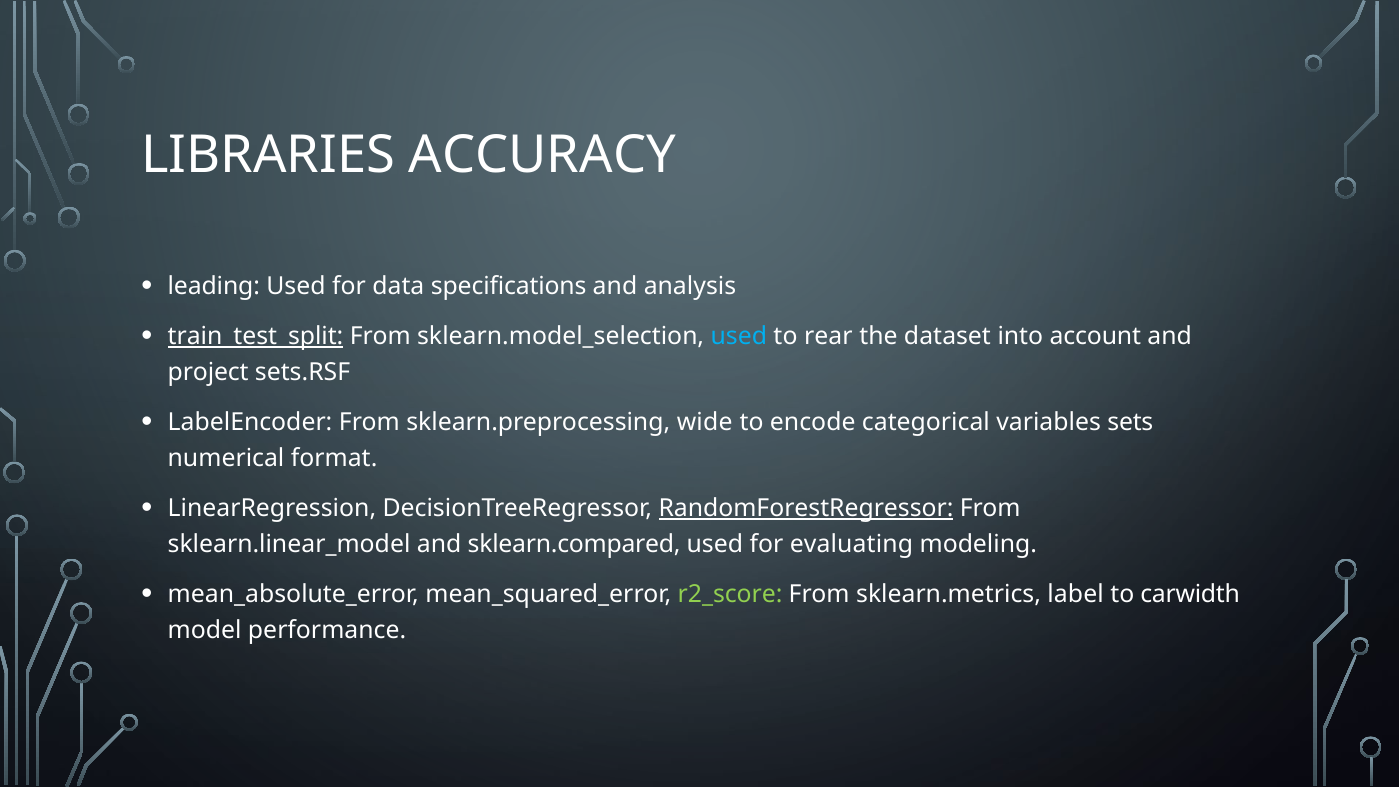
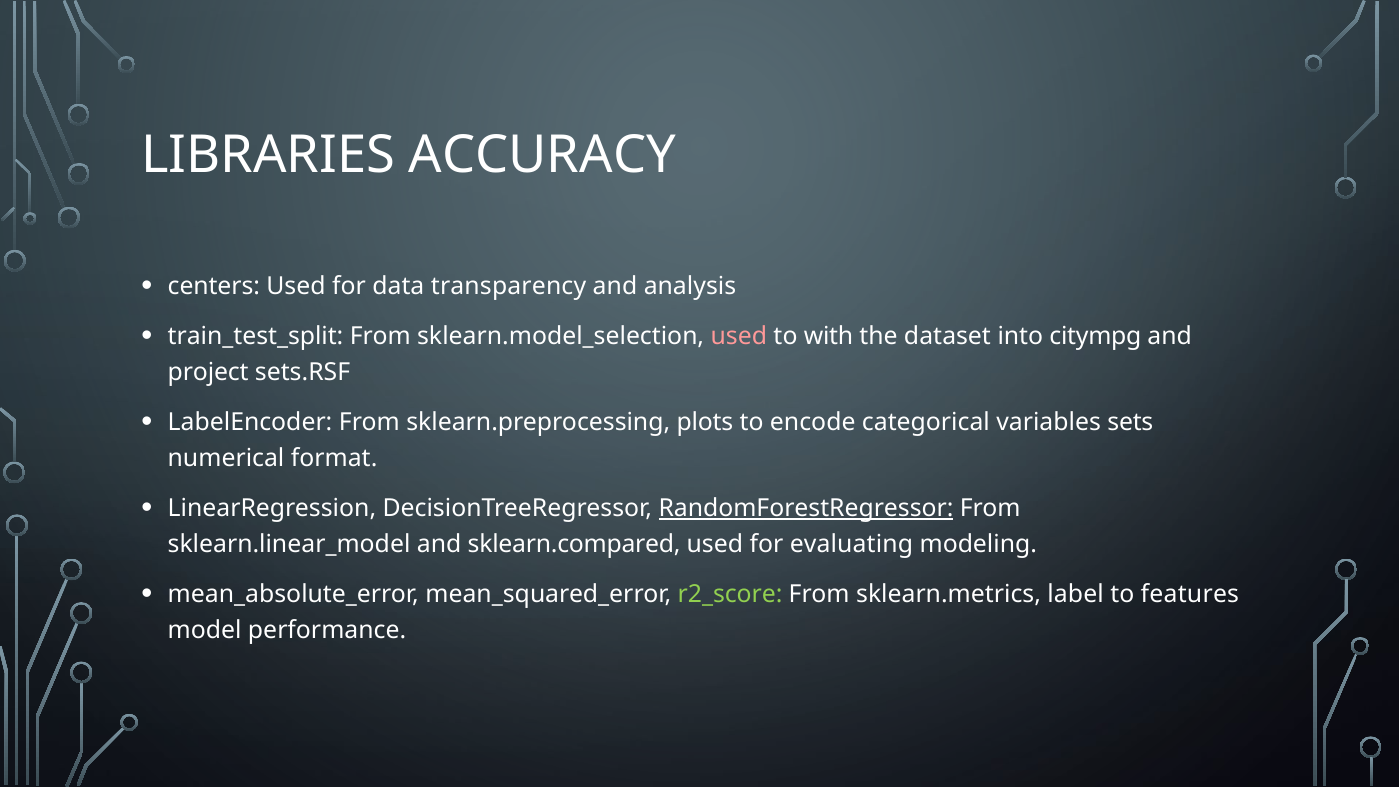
leading: leading -> centers
specifications: specifications -> transparency
train_test_split underline: present -> none
used at (739, 336) colour: light blue -> pink
rear: rear -> with
account: account -> citympg
wide: wide -> plots
carwidth: carwidth -> features
